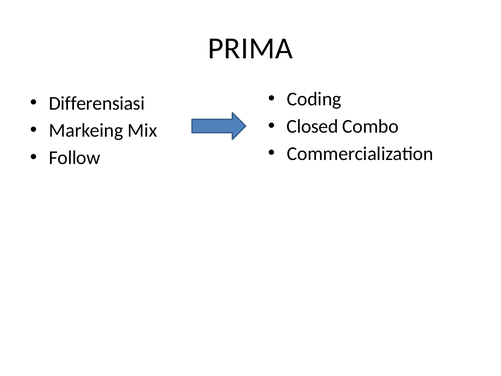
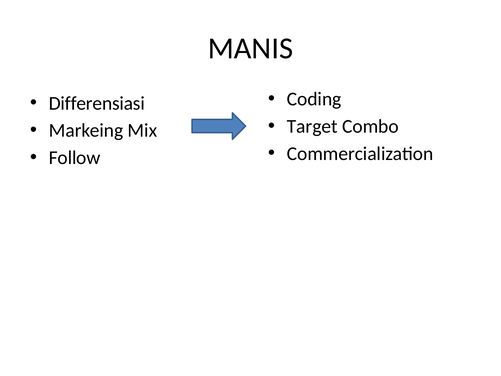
PRIMA: PRIMA -> MANIS
Closed: Closed -> Target
